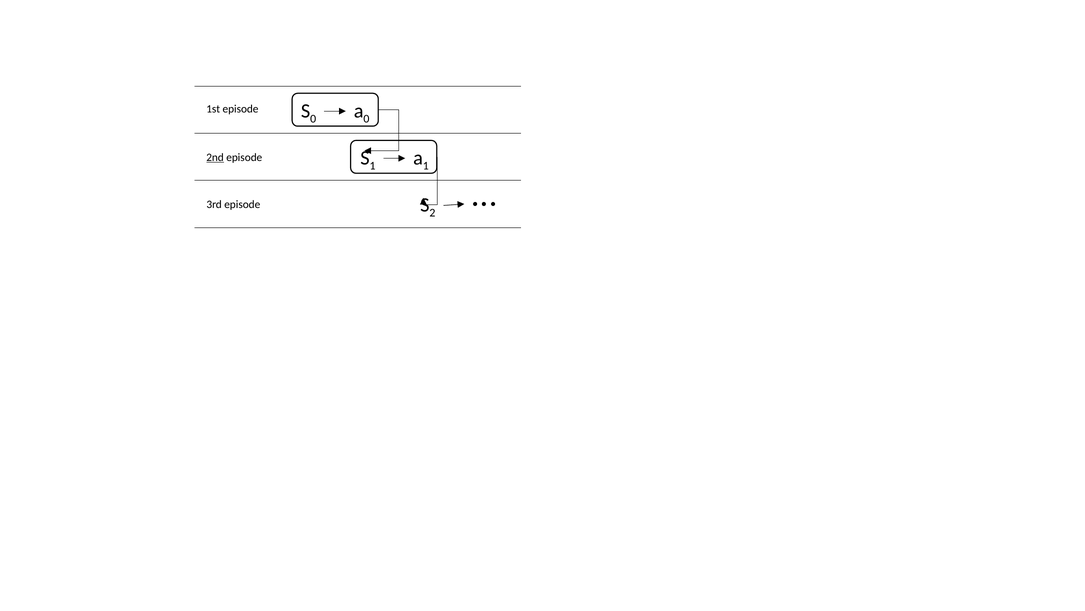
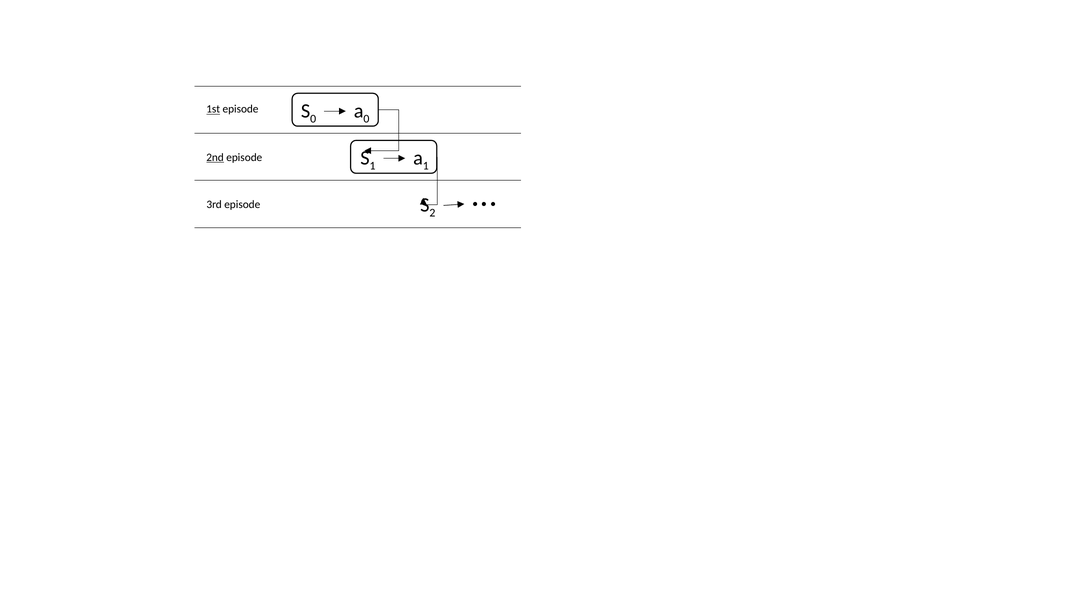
1st underline: none -> present
